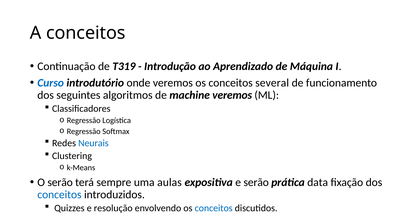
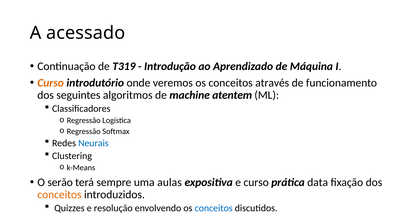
A conceitos: conceitos -> acessado
Curso at (51, 83) colour: blue -> orange
several: several -> através
machine veremos: veremos -> atentem
e serão: serão -> curso
conceitos at (59, 195) colour: blue -> orange
